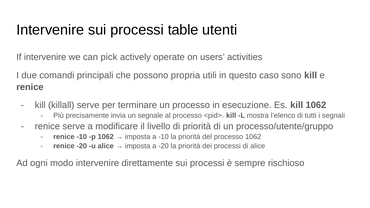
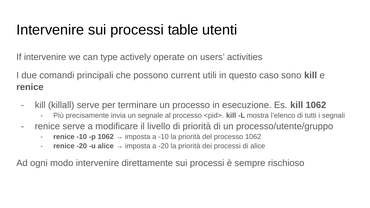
pick: pick -> type
propria: propria -> current
